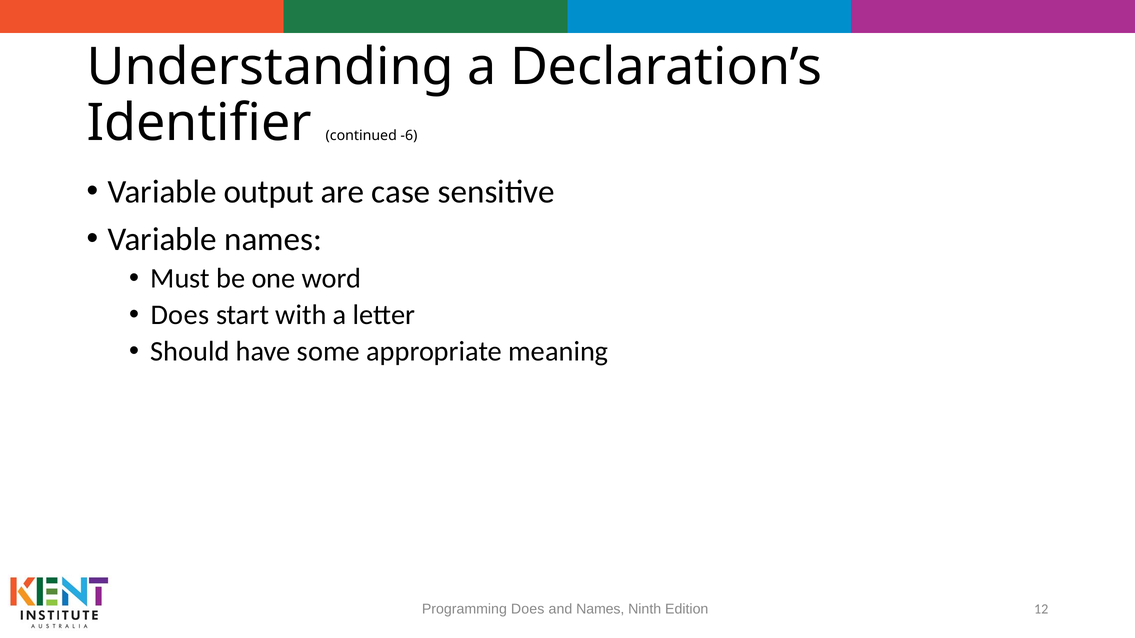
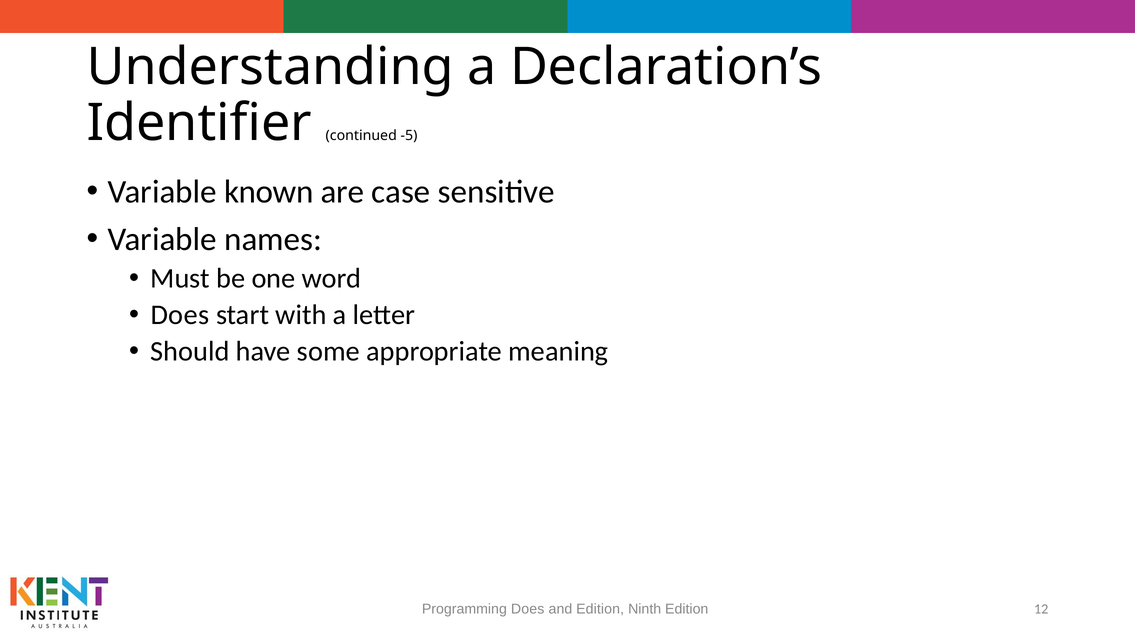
-6: -6 -> -5
output: output -> known
and Names: Names -> Edition
